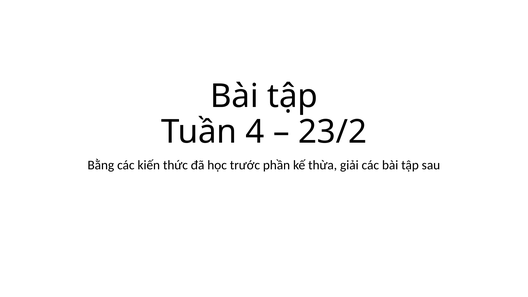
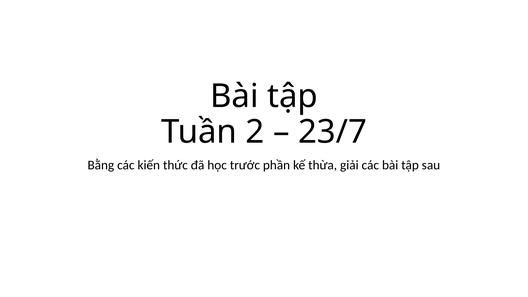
4: 4 -> 2
23/2: 23/2 -> 23/7
